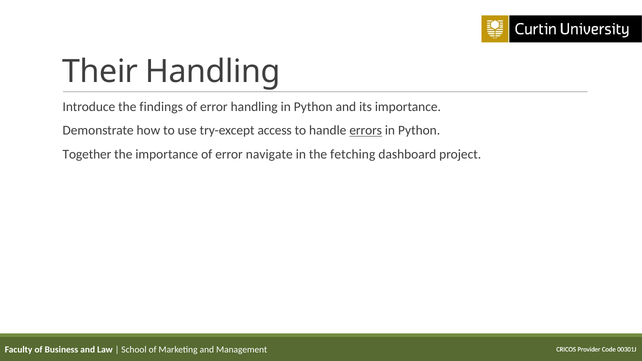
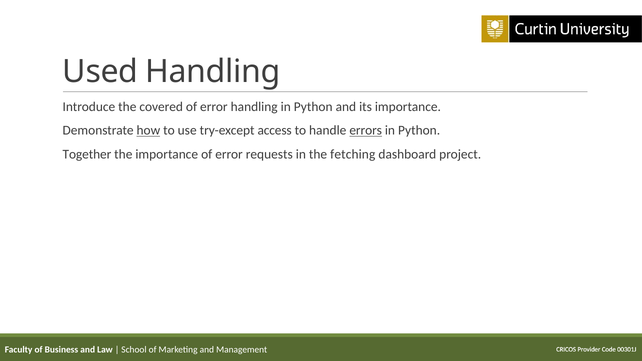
Their: Their -> Used
findings: findings -> covered
how underline: none -> present
navigate: navigate -> requests
